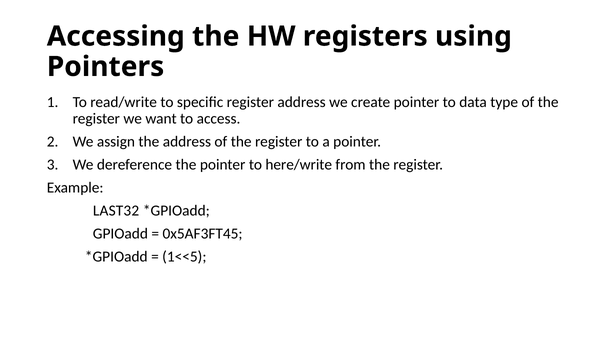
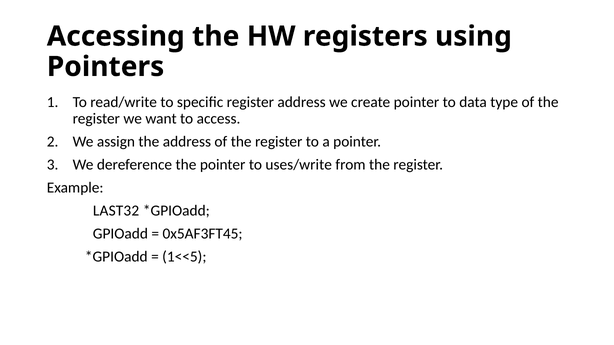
here/write: here/write -> uses/write
